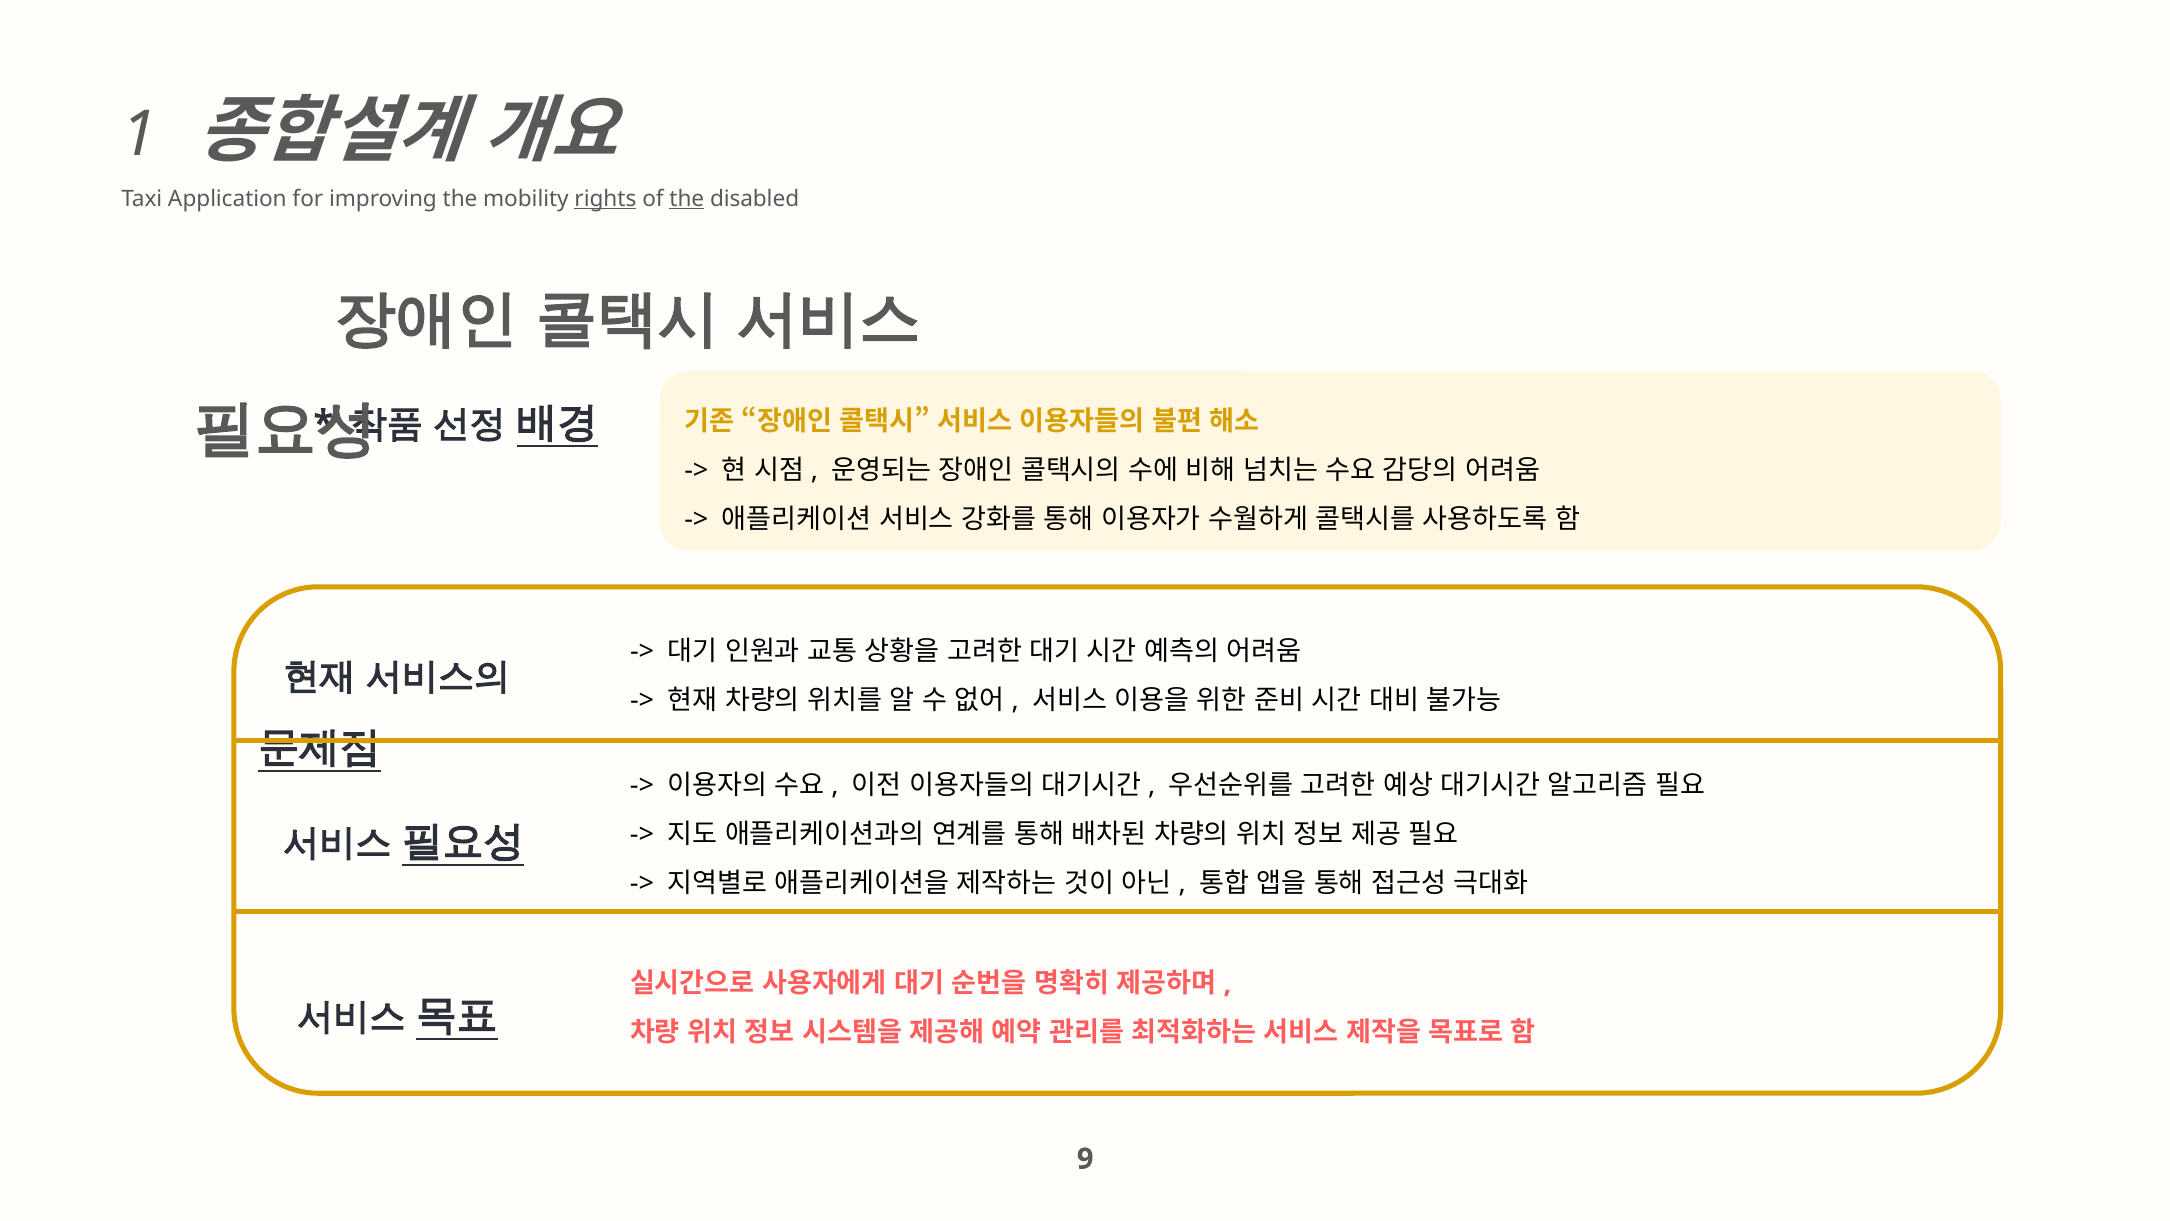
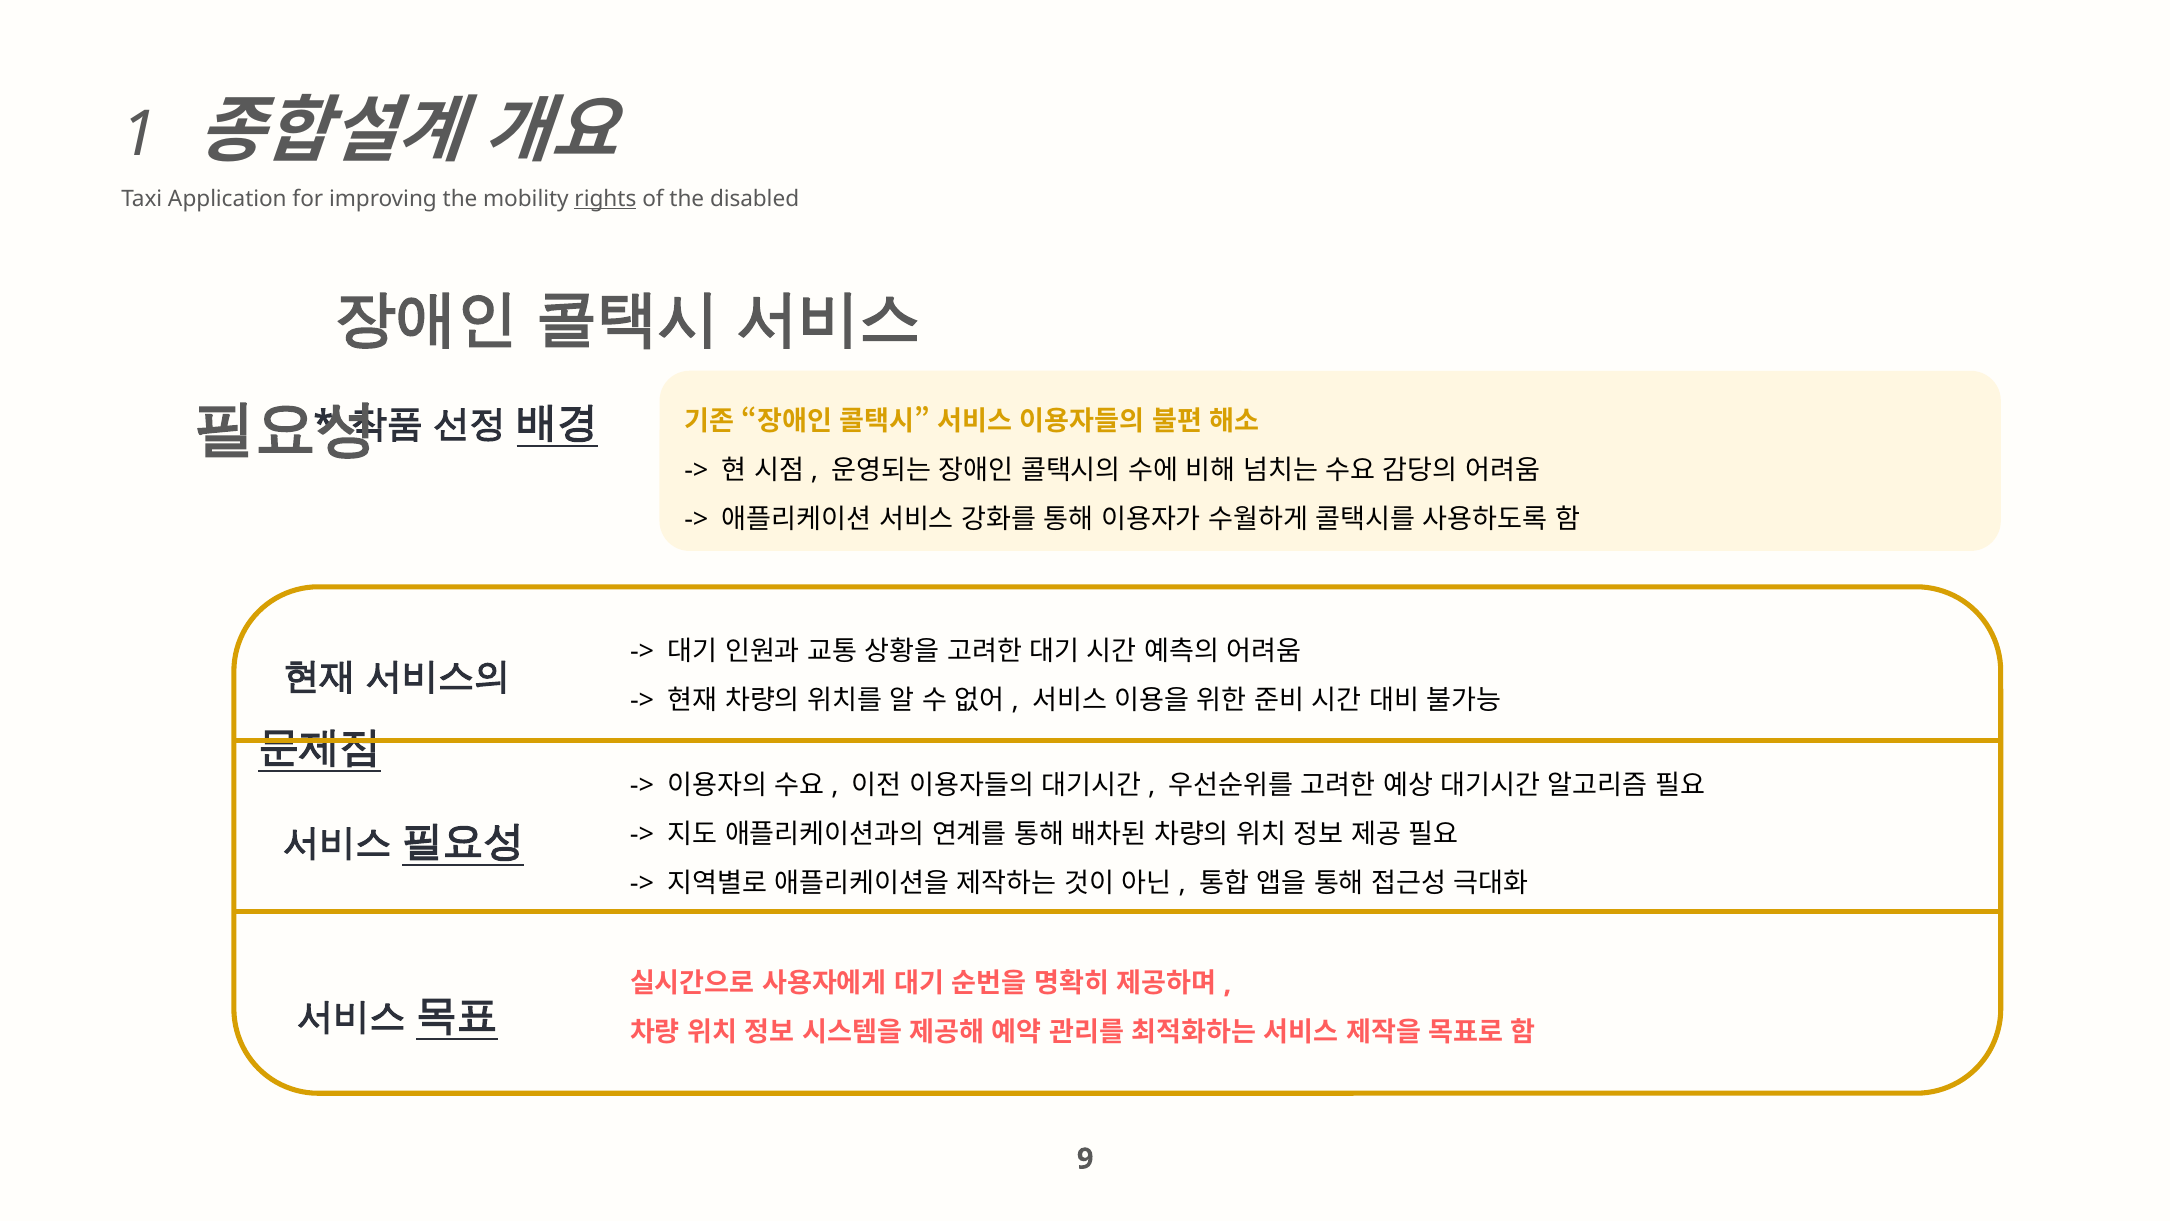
the at (687, 199) underline: present -> none
